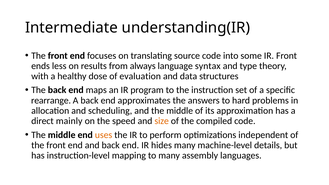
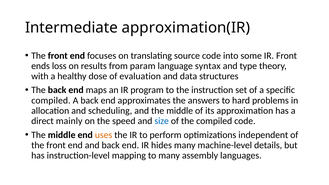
understanding(IR: understanding(IR -> approximation(IR
less: less -> loss
always: always -> param
rearrange at (51, 100): rearrange -> compiled
size colour: orange -> blue
